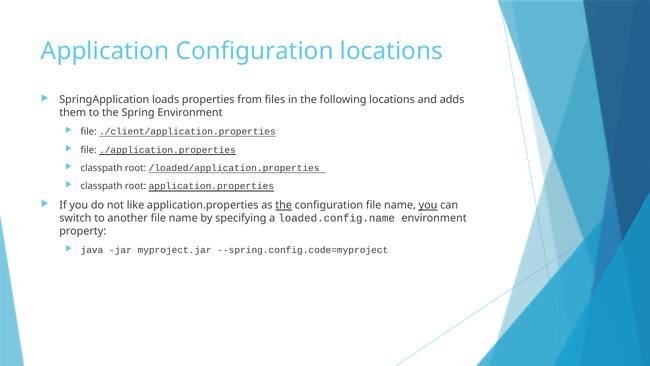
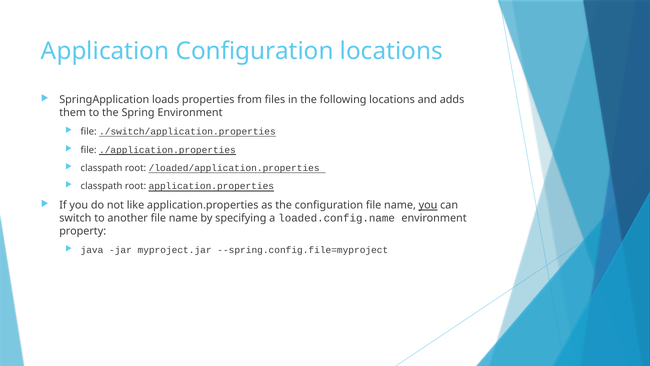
./client/application.properties: ./client/application.properties -> ./switch/application.properties
the at (284, 205) underline: present -> none
--spring.config.code=myproject: --spring.config.code=myproject -> --spring.config.file=myproject
